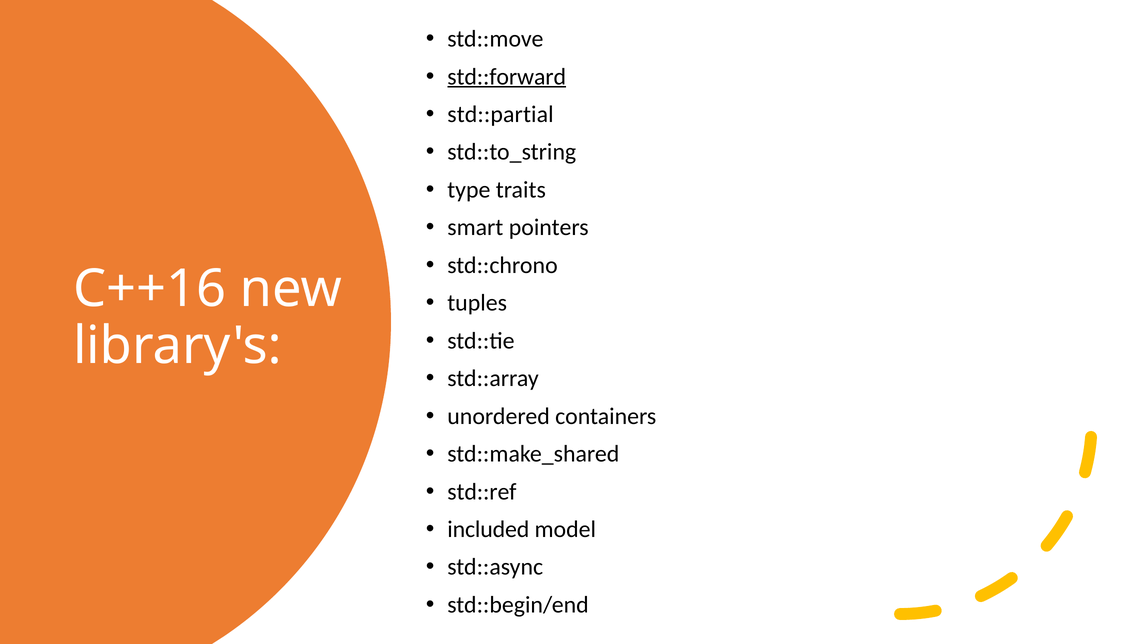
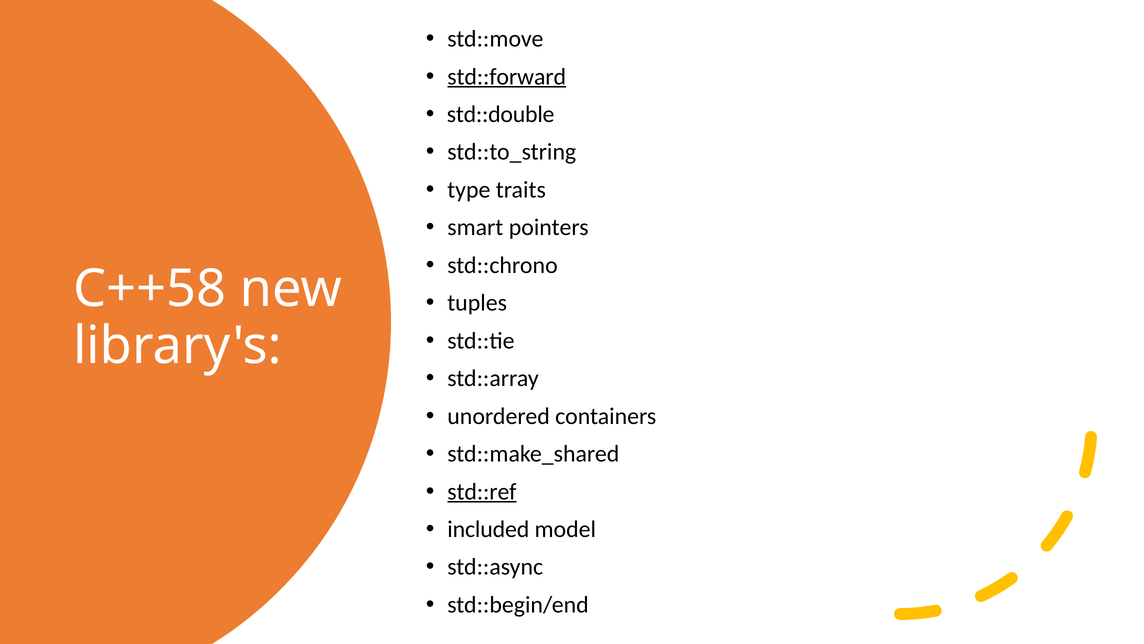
std::partial: std::partial -> std::double
C++16: C++16 -> C++58
std::ref underline: none -> present
